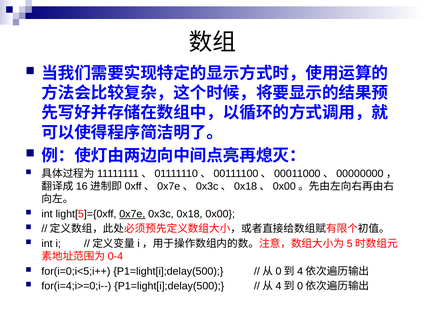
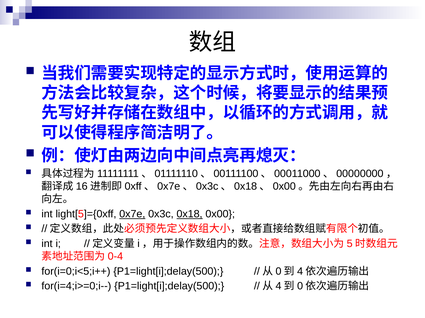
0x18 underline: none -> present
